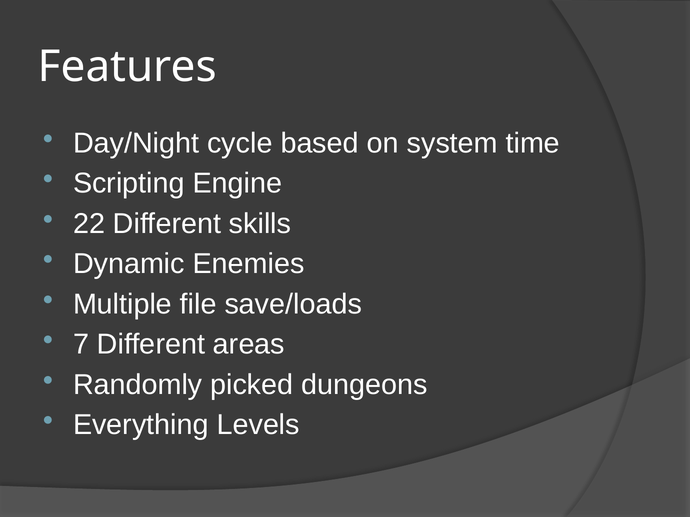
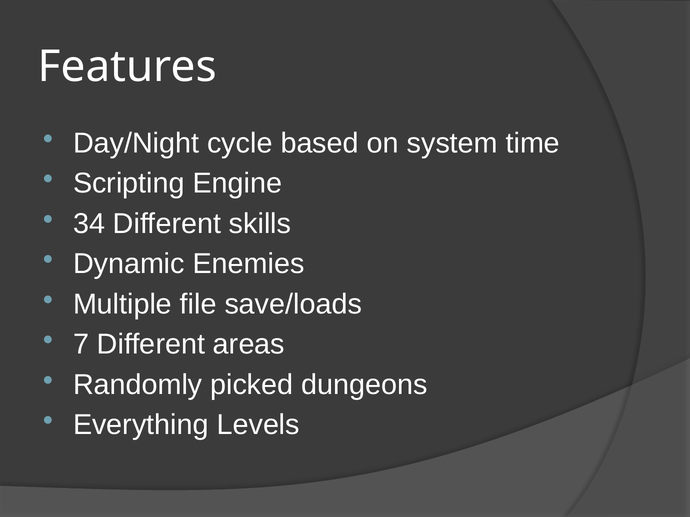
22: 22 -> 34
